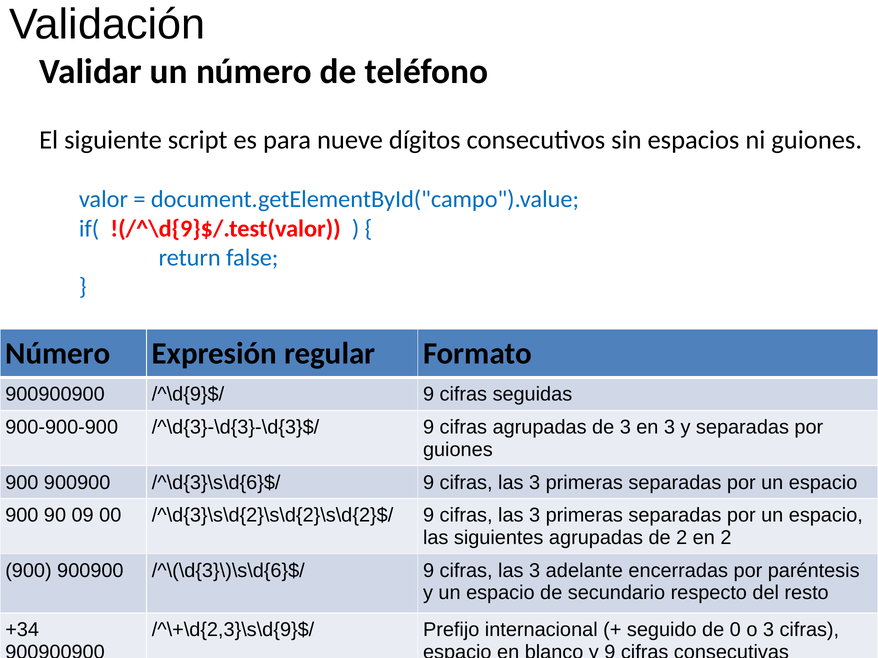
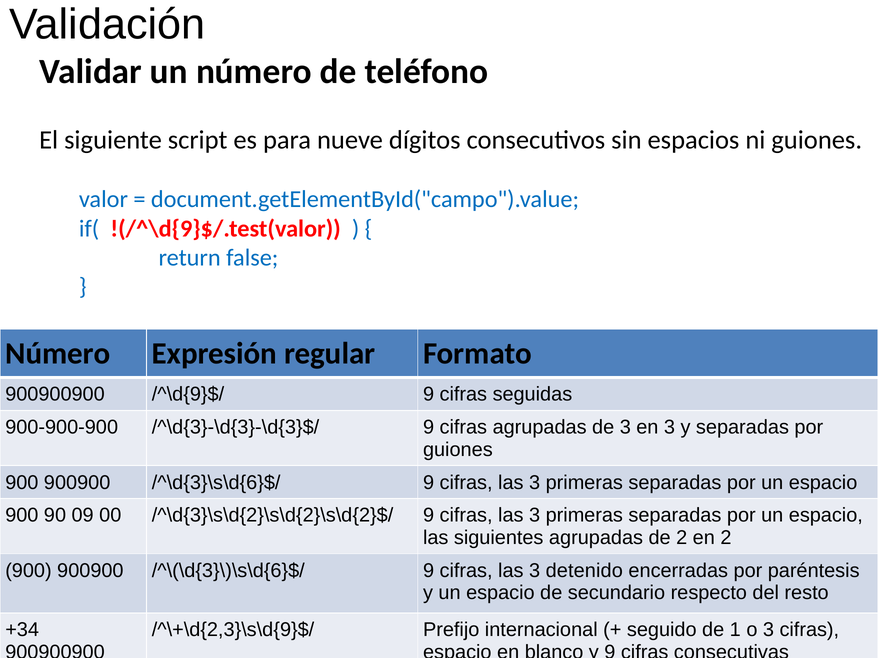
adelante: adelante -> detenido
0: 0 -> 1
